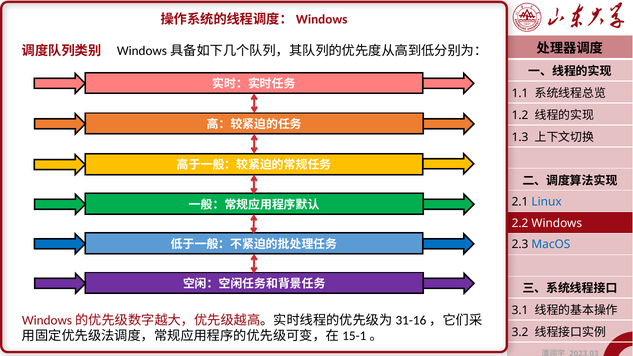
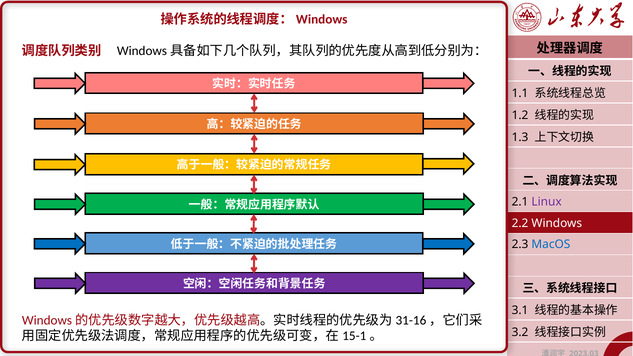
Linux colour: blue -> purple
